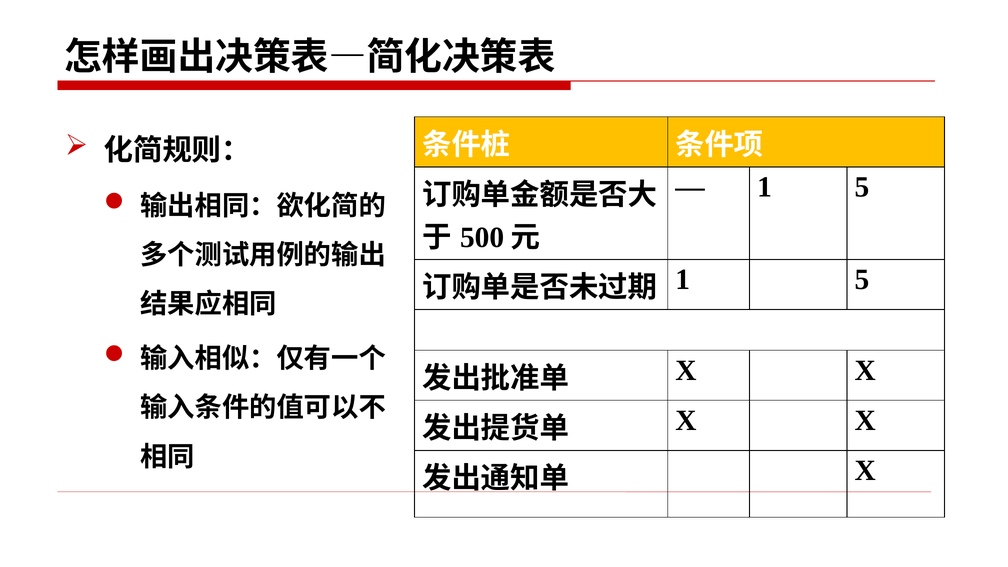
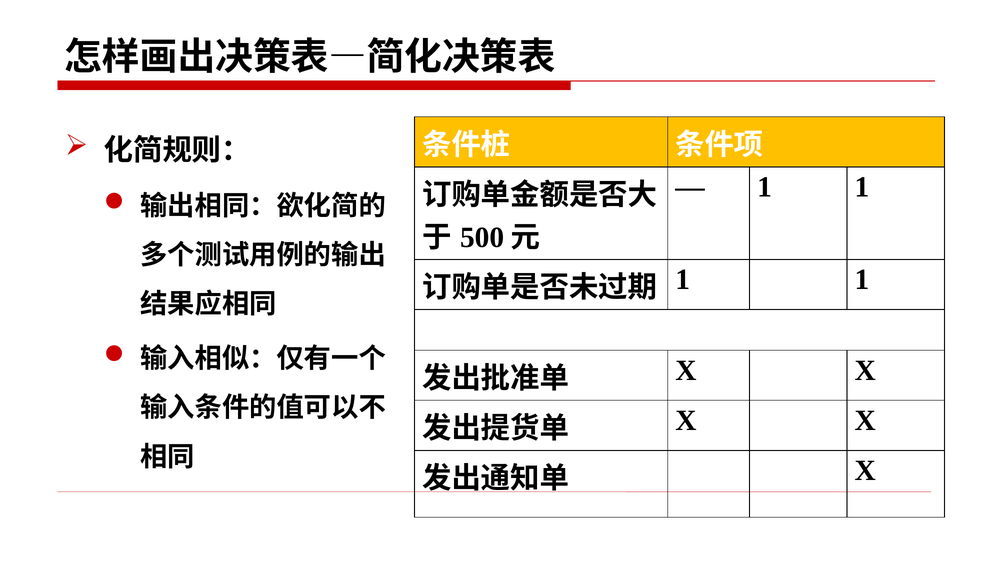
5 at (862, 187): 5 -> 1
5 at (862, 280): 5 -> 1
